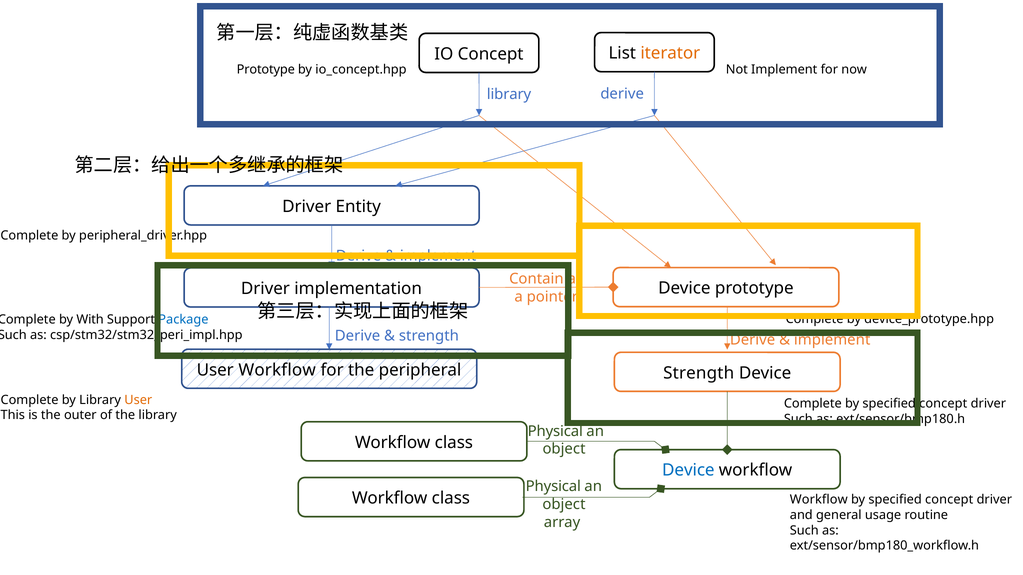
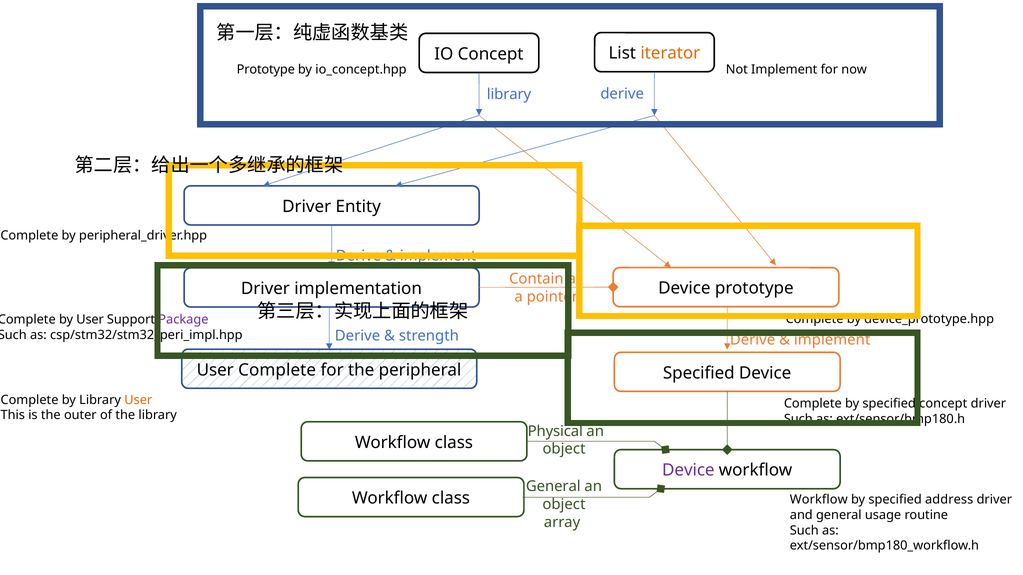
by With: With -> User
Package colour: blue -> purple
User Workflow: Workflow -> Complete
Strength at (699, 373): Strength -> Specified
Device at (688, 471) colour: blue -> purple
Physical at (553, 487): Physical -> General
concept at (949, 500): concept -> address
